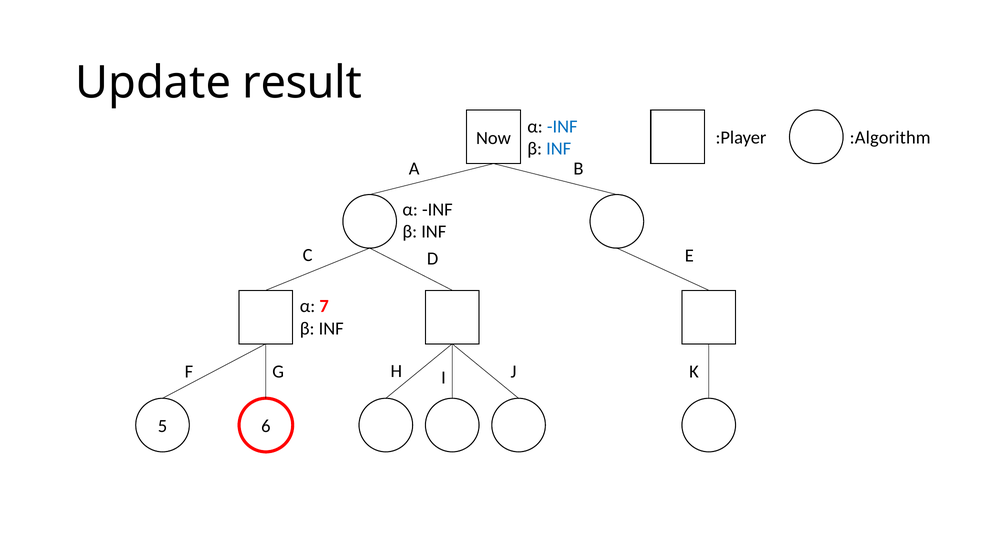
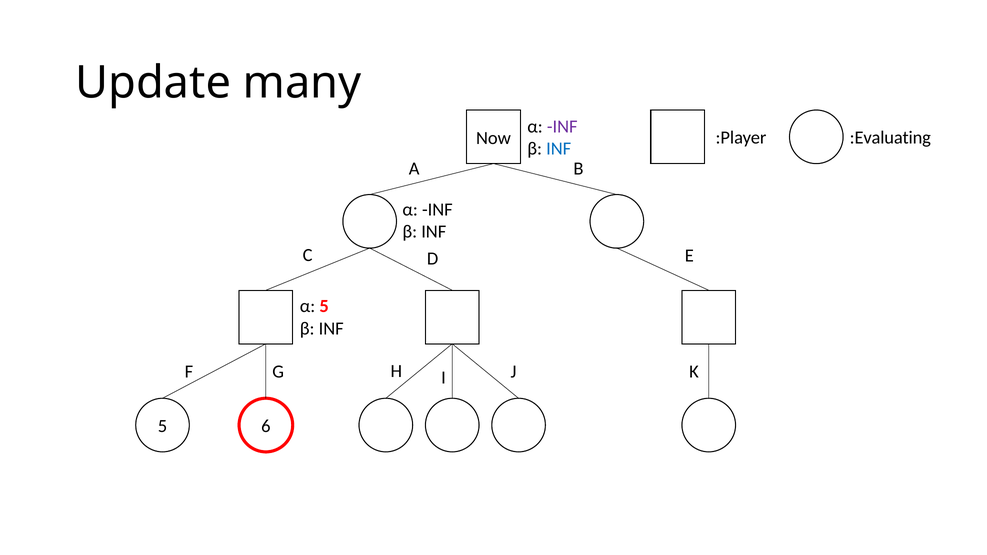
result: result -> many
INF at (562, 127) colour: blue -> purple
:Algorithm: :Algorithm -> :Evaluating
α 7: 7 -> 5
